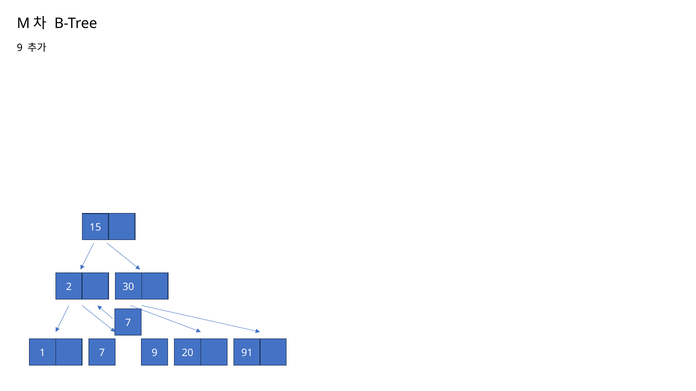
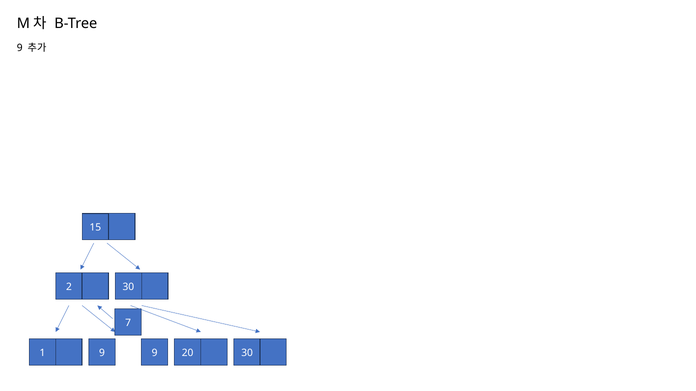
1 7: 7 -> 9
20 91: 91 -> 30
